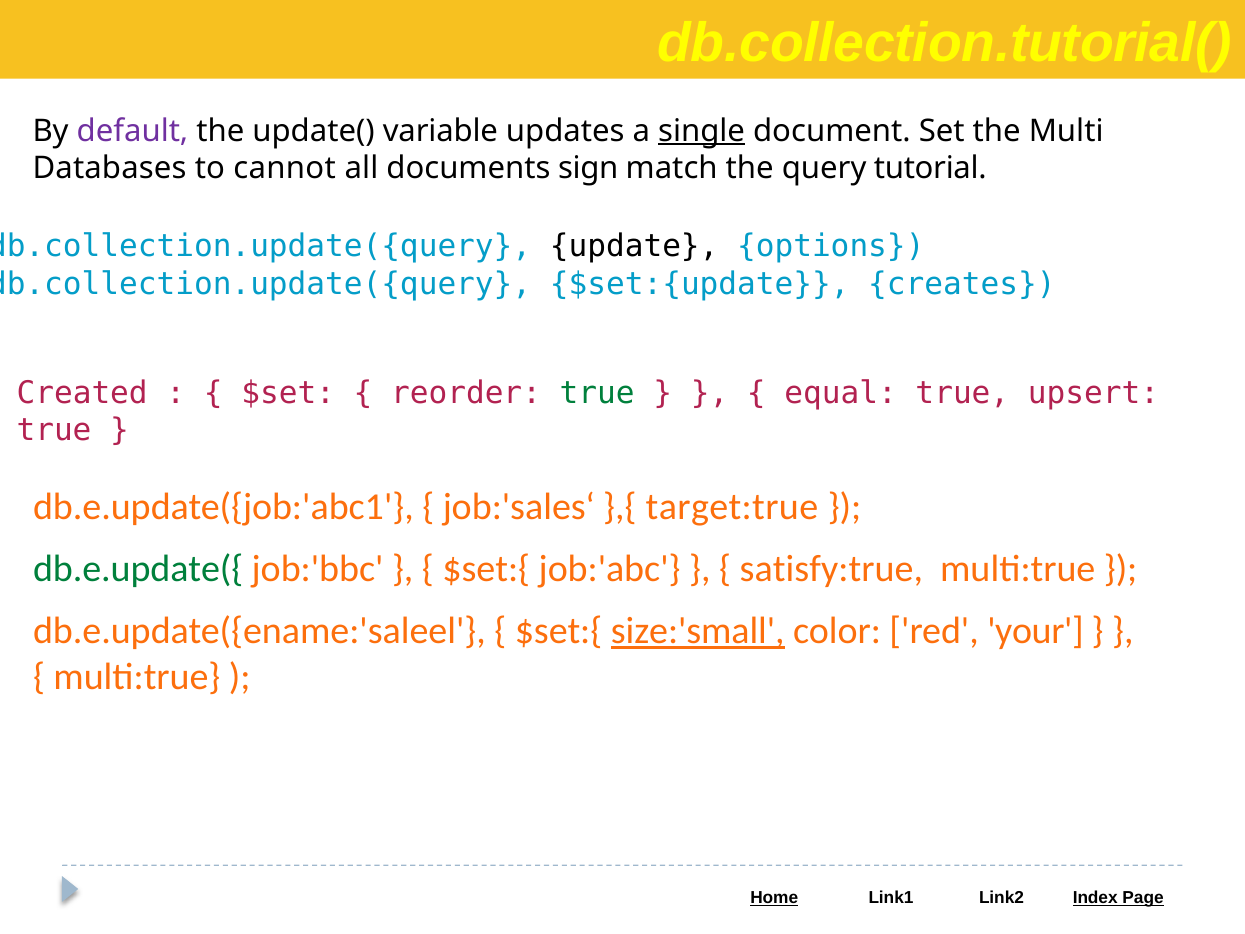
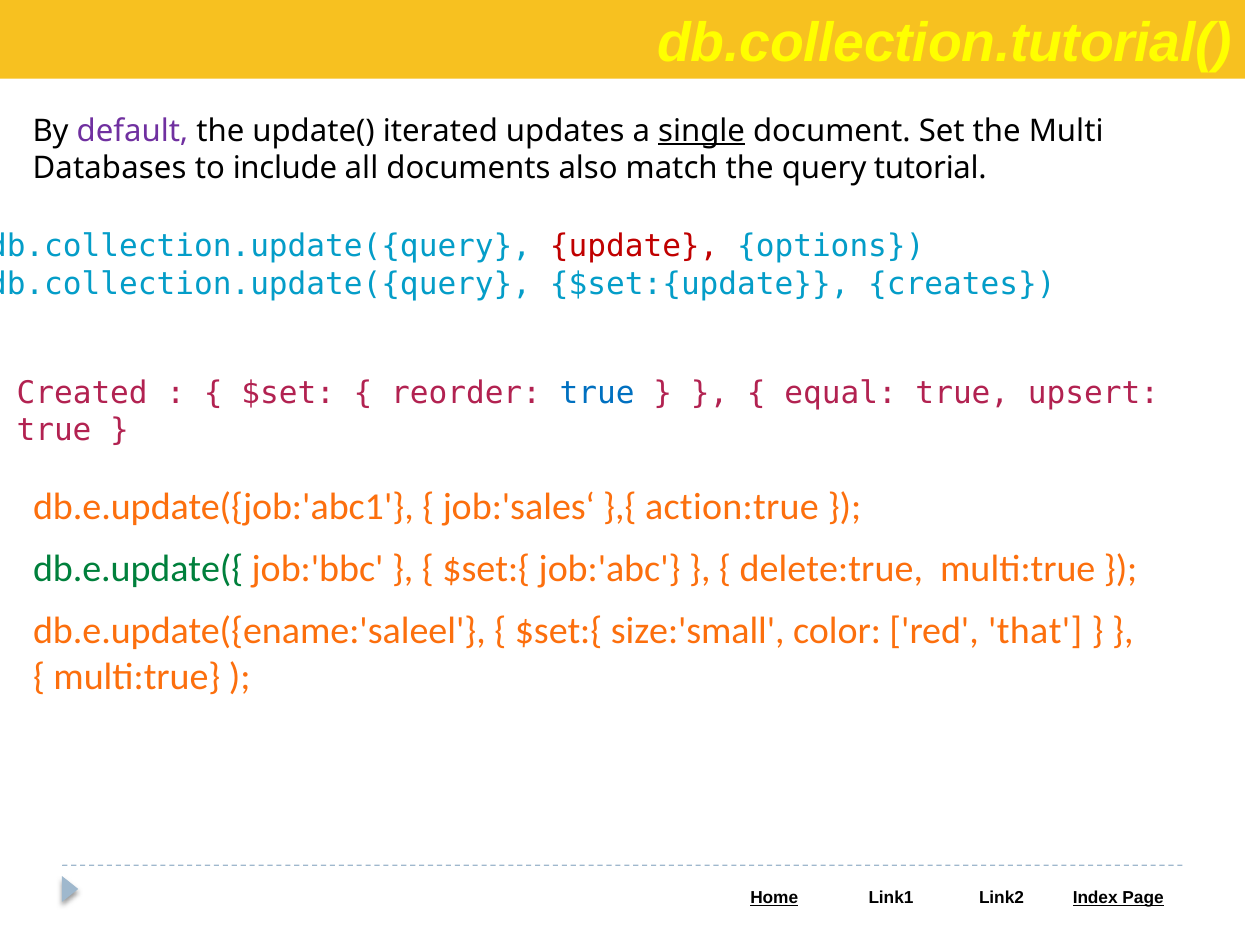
variable: variable -> iterated
cannot: cannot -> include
sign: sign -> also
update colour: black -> red
true at (597, 393) colour: green -> blue
target:true: target:true -> action:true
satisfy:true: satisfy:true -> delete:true
size:'small underline: present -> none
your: your -> that
